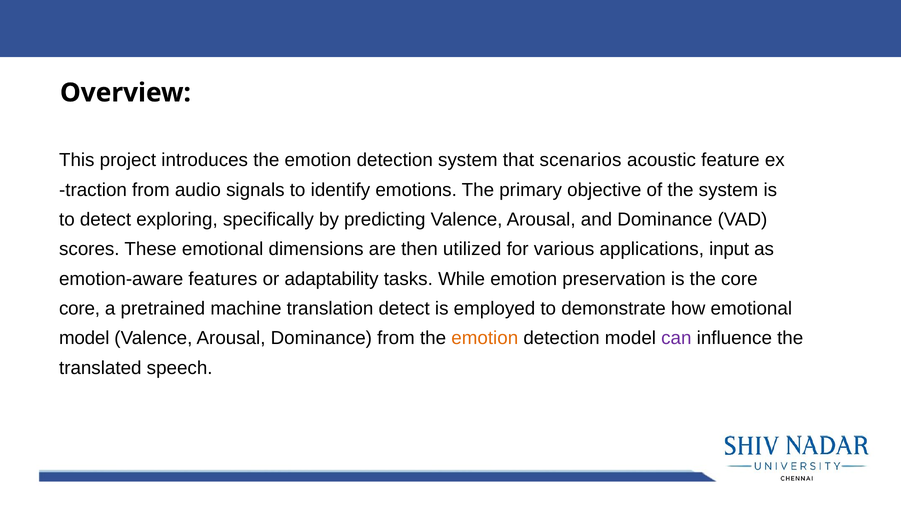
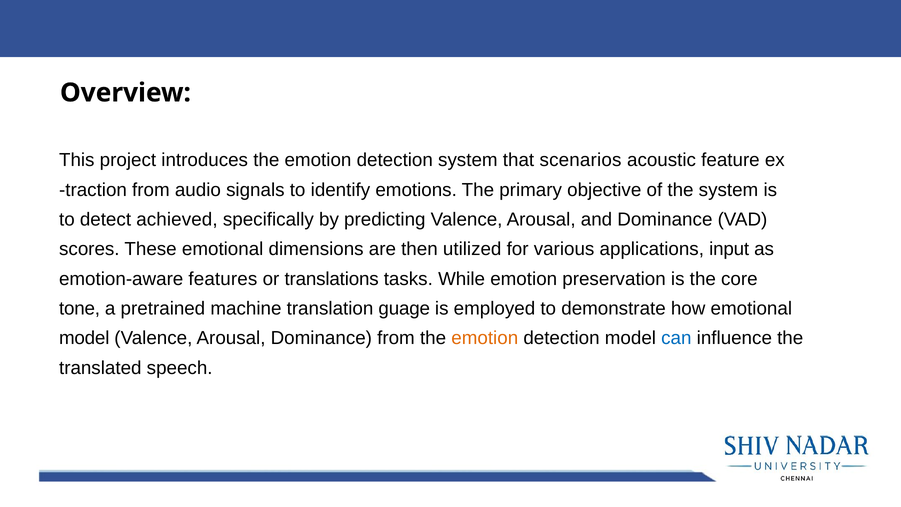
exploring: exploring -> achieved
adaptability: adaptability -> translations
core at (80, 309): core -> tone
translation detect: detect -> guage
can colour: purple -> blue
